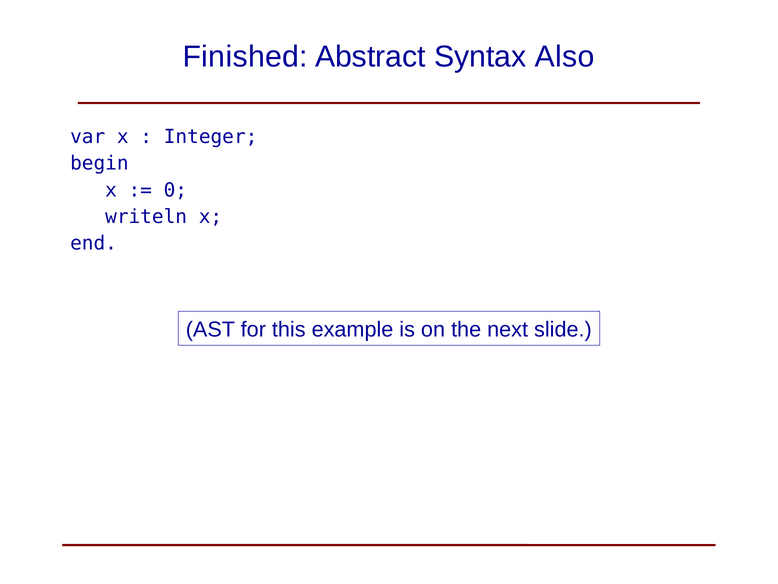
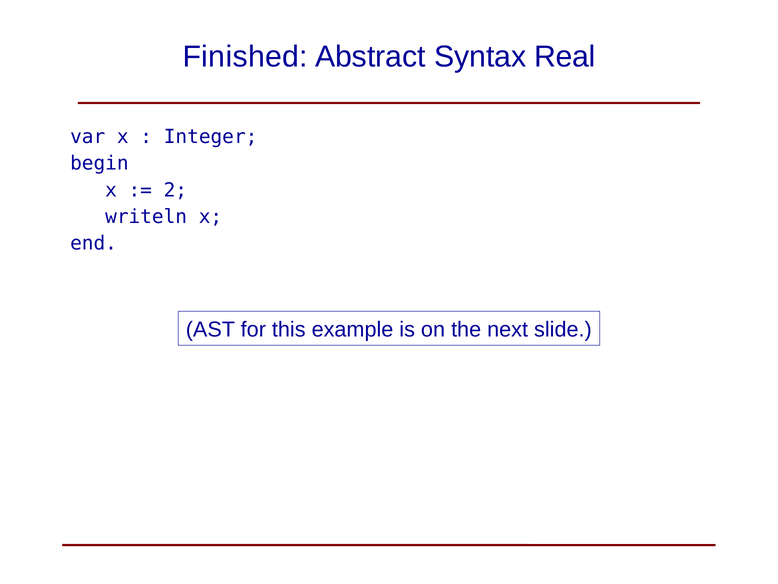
Also: Also -> Real
0: 0 -> 2
